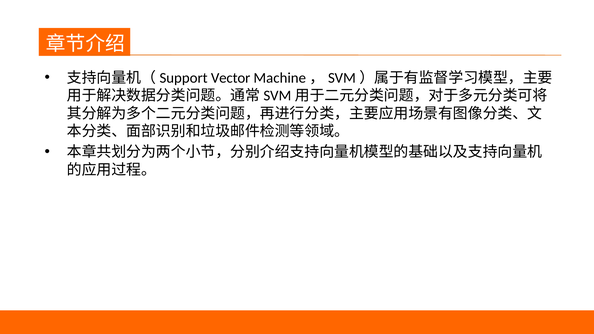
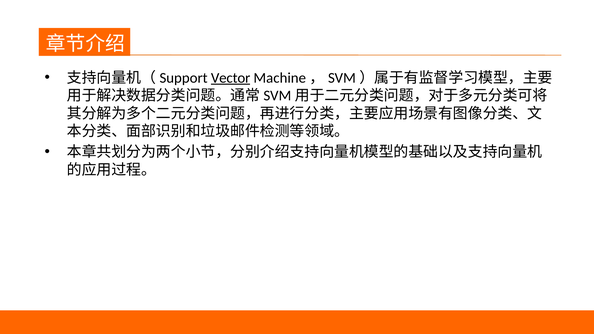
Vector underline: none -> present
